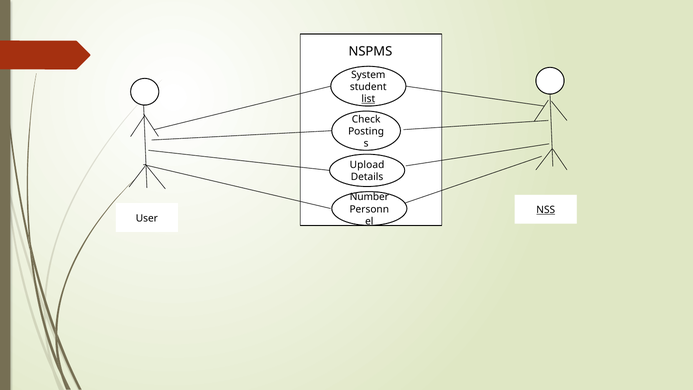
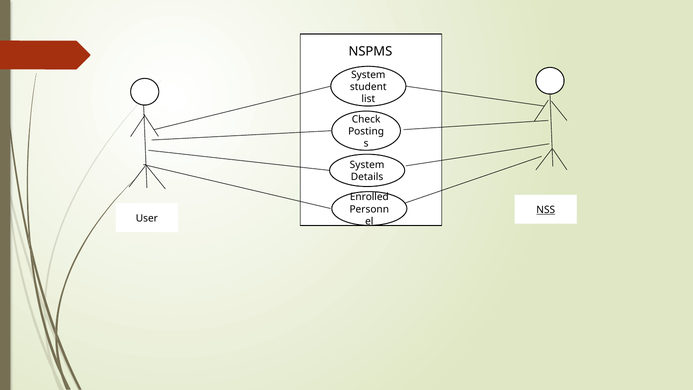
list underline: present -> none
Upload at (367, 165): Upload -> System
Number: Number -> Enrolled
